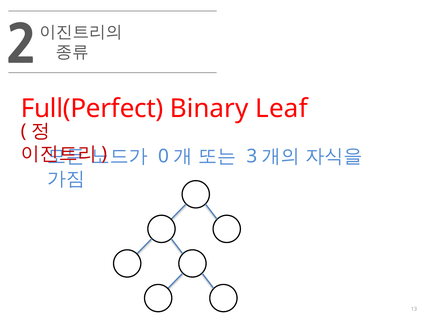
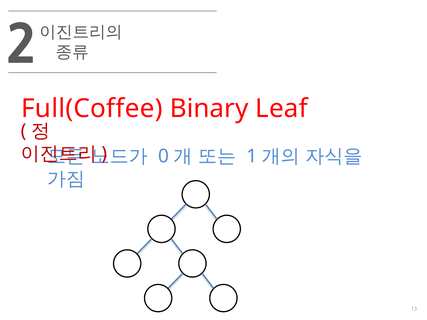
Full(Perfect: Full(Perfect -> Full(Coffee
3: 3 -> 1
